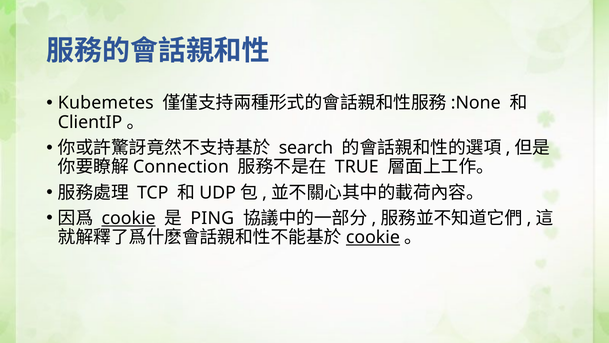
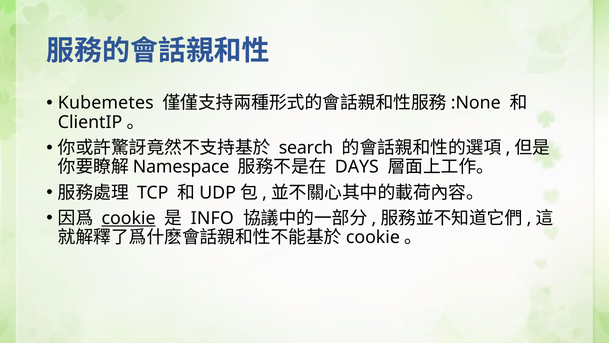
Connection: Connection -> Namespace
TRUE: TRUE -> DAYS
PING: PING -> INFO
cookie at (373, 237) underline: present -> none
